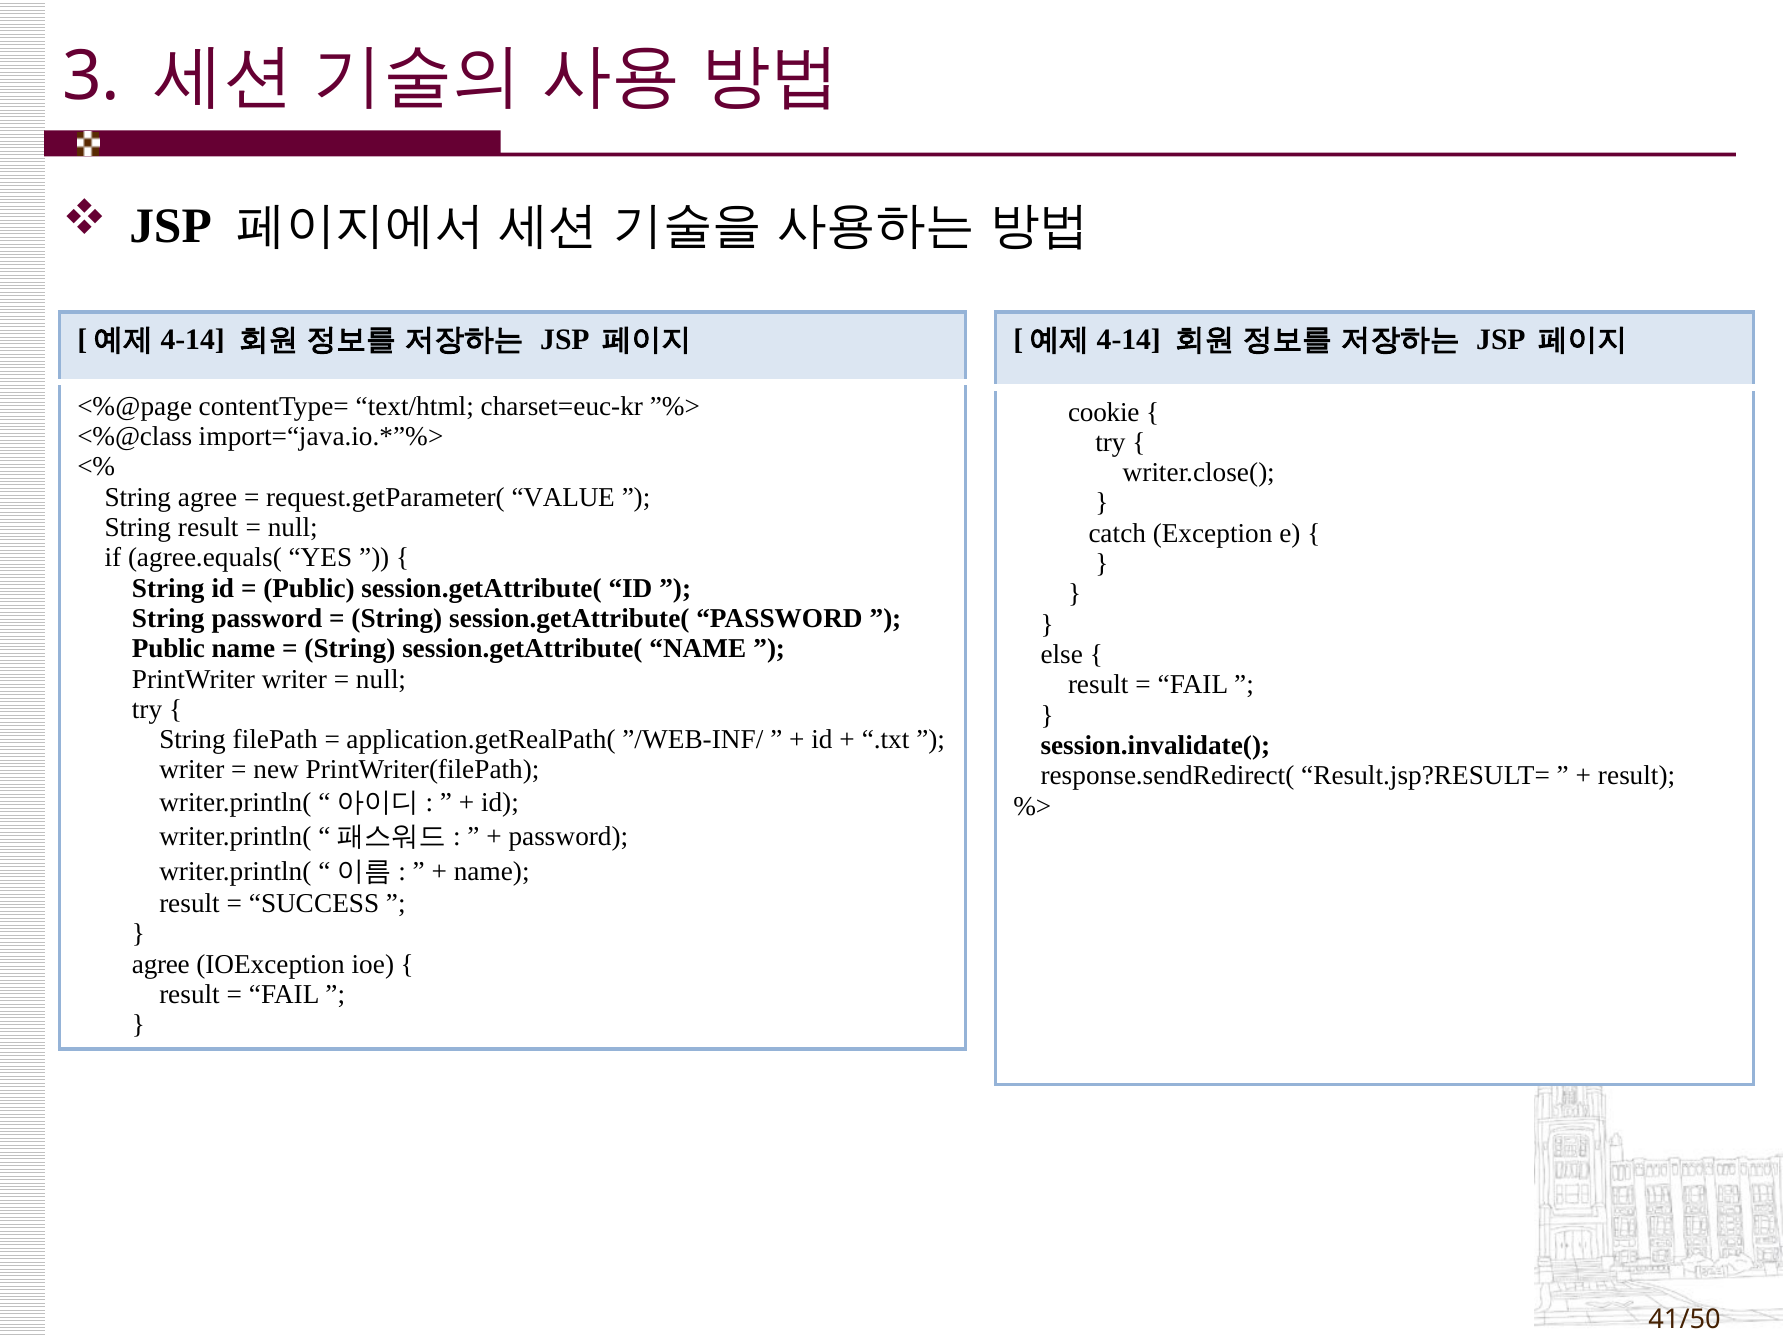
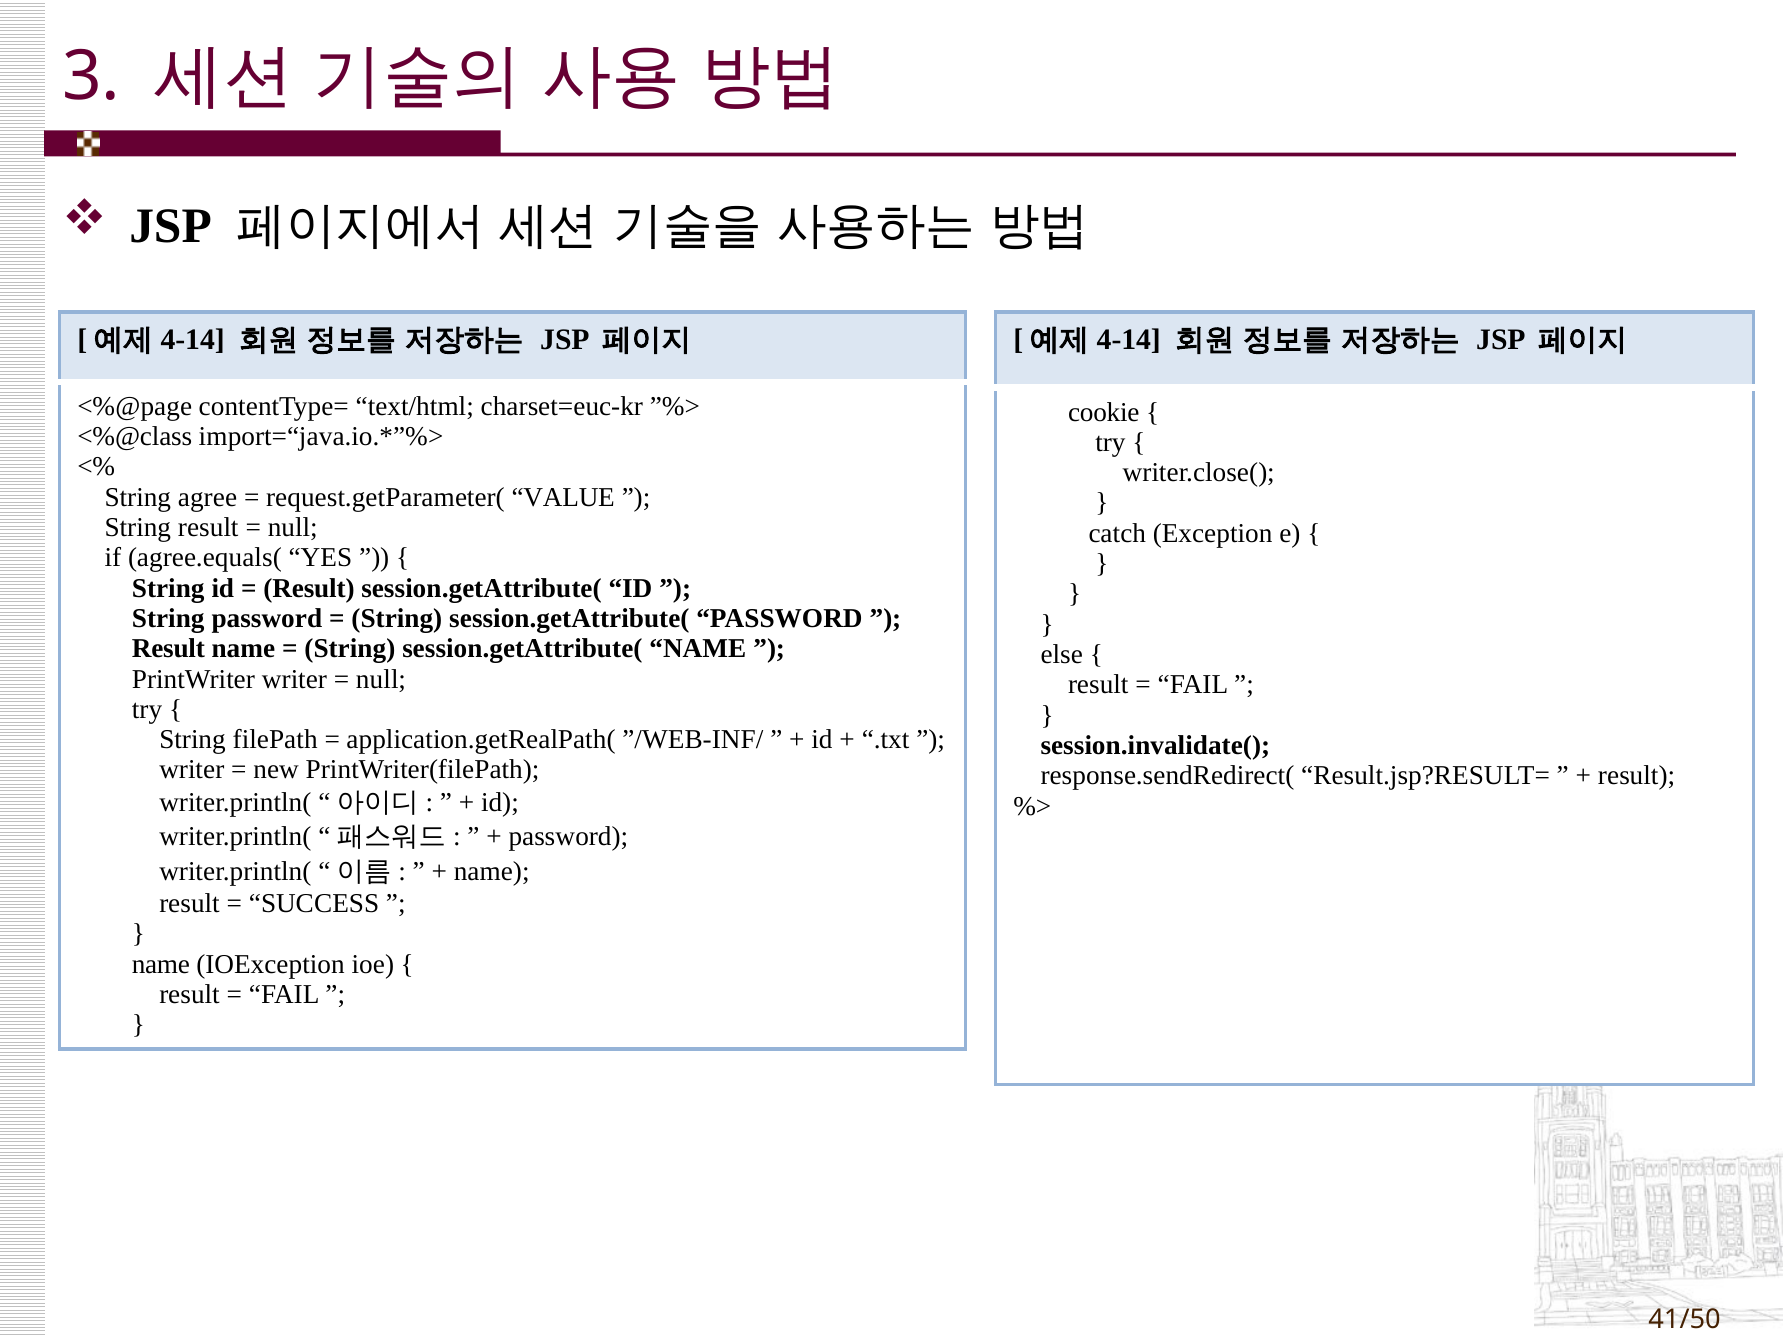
Public at (309, 588): Public -> Result
Public at (168, 649): Public -> Result
agree at (161, 965): agree -> name
